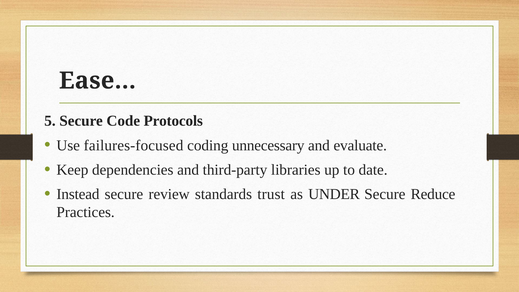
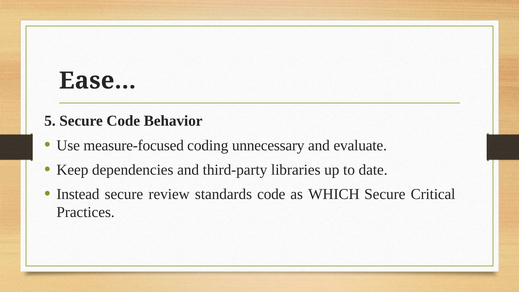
Protocols: Protocols -> Behavior
failures-focused: failures-focused -> measure-focused
standards trust: trust -> code
UNDER: UNDER -> WHICH
Reduce: Reduce -> Critical
